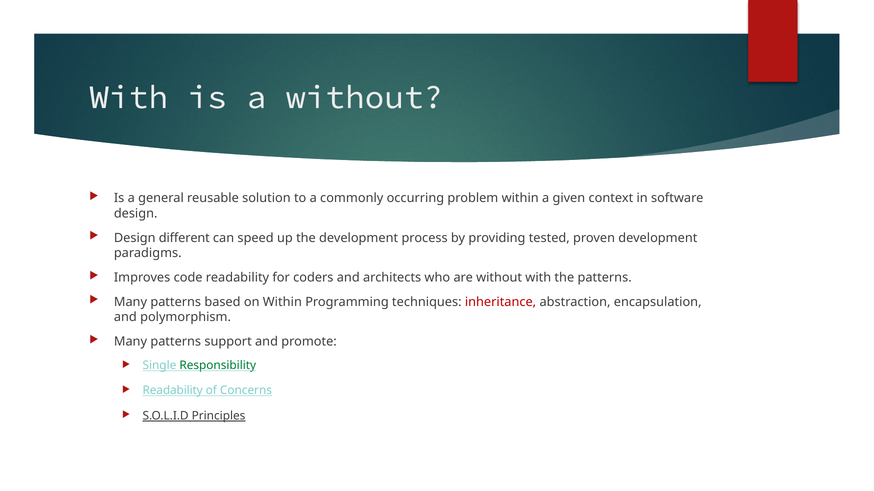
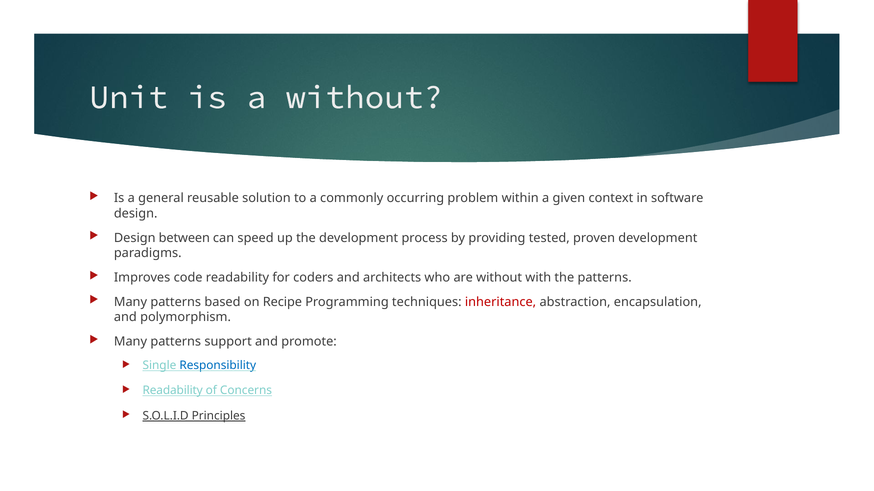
With at (129, 97): With -> Unit
different: different -> between
on Within: Within -> Recipe
Responsibility colour: green -> blue
